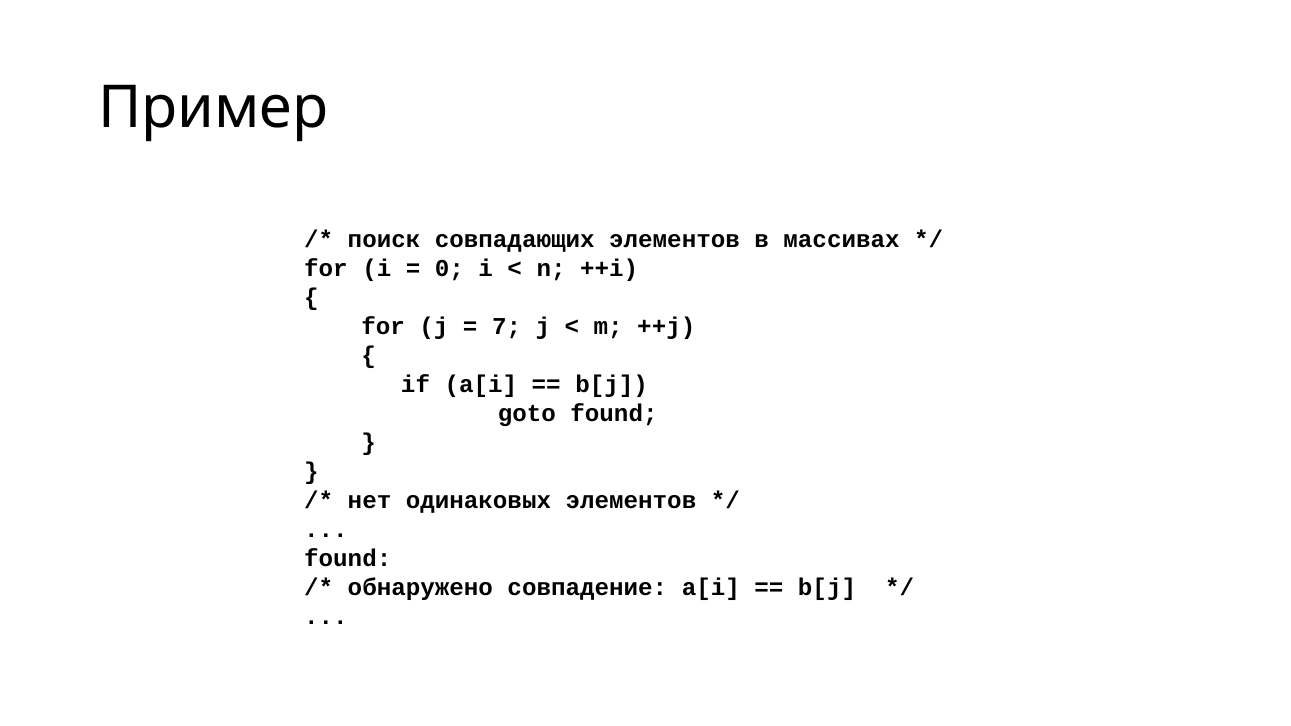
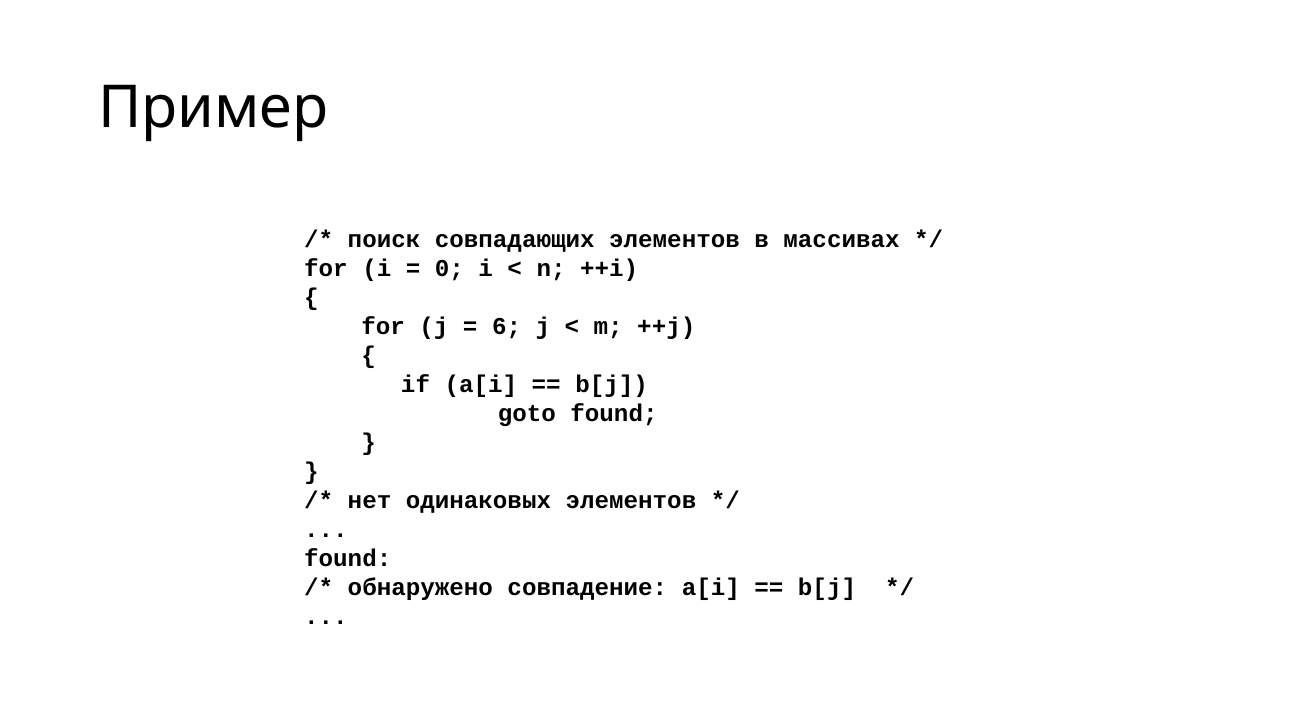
7: 7 -> 6
